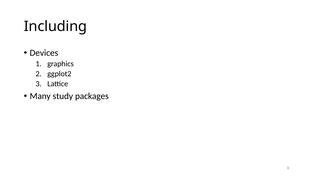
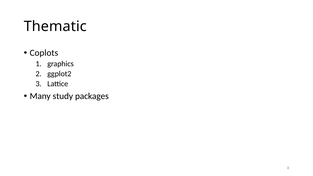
Including: Including -> Thematic
Devices: Devices -> Coplots
